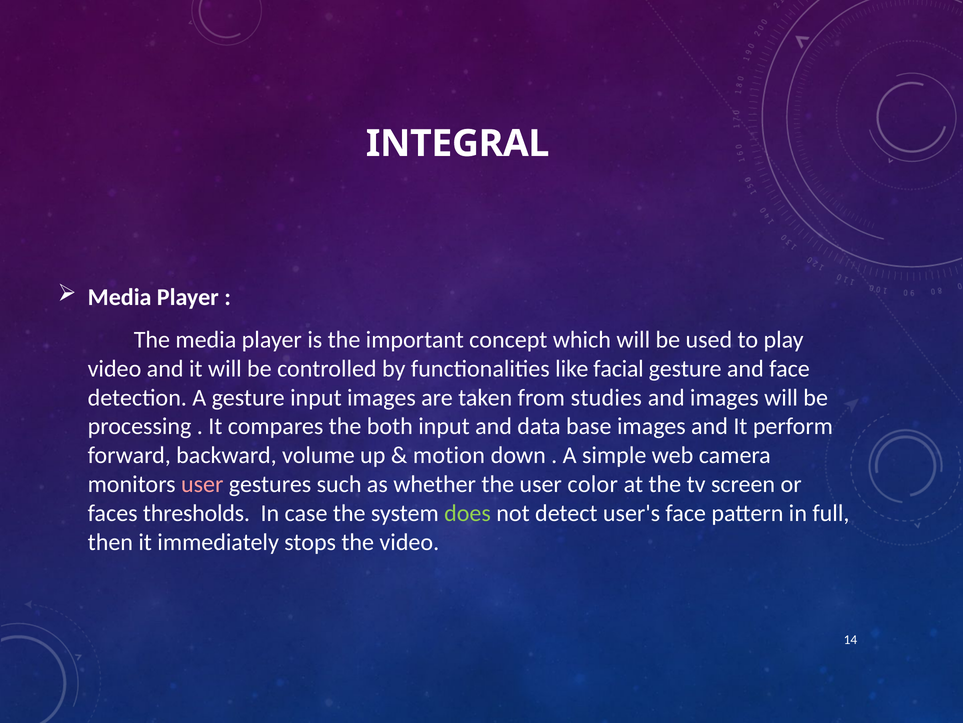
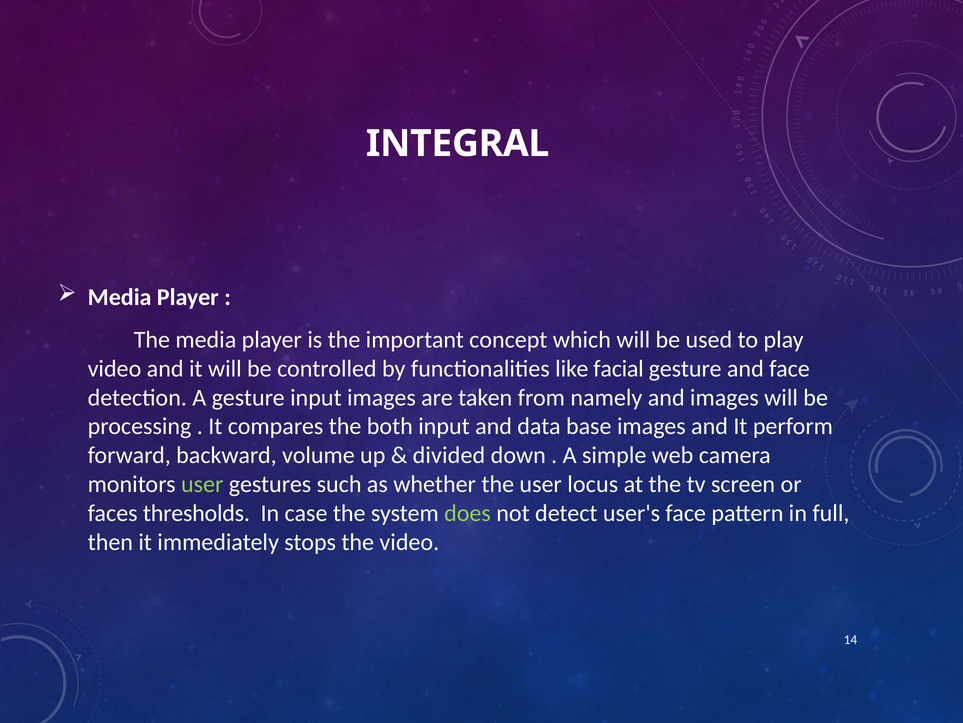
studies: studies -> namely
motion: motion -> divided
user at (202, 484) colour: pink -> light green
color: color -> locus
